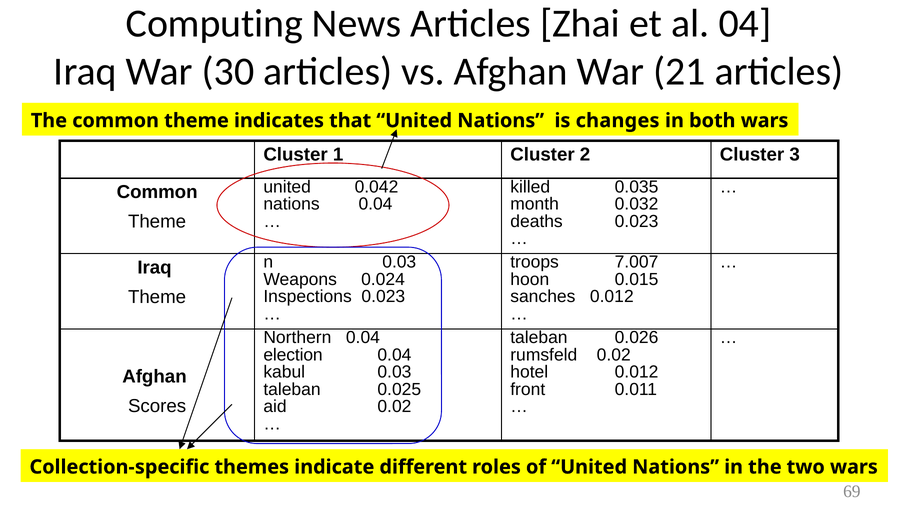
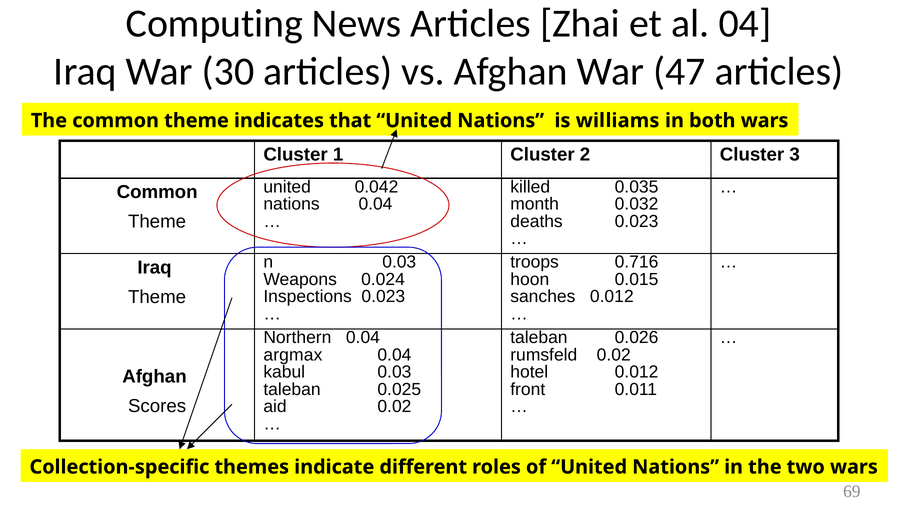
21: 21 -> 47
changes: changes -> williams
7.007: 7.007 -> 0.716
election: election -> argmax
